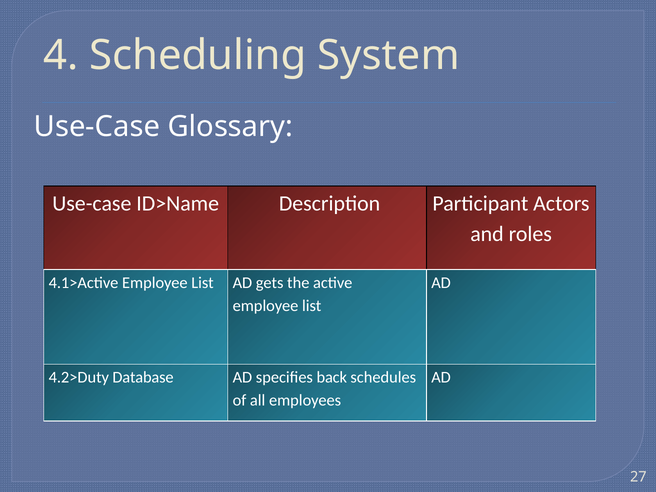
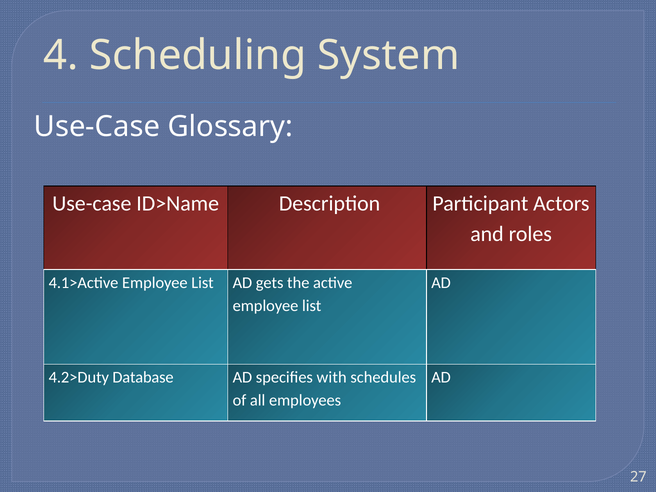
back: back -> with
